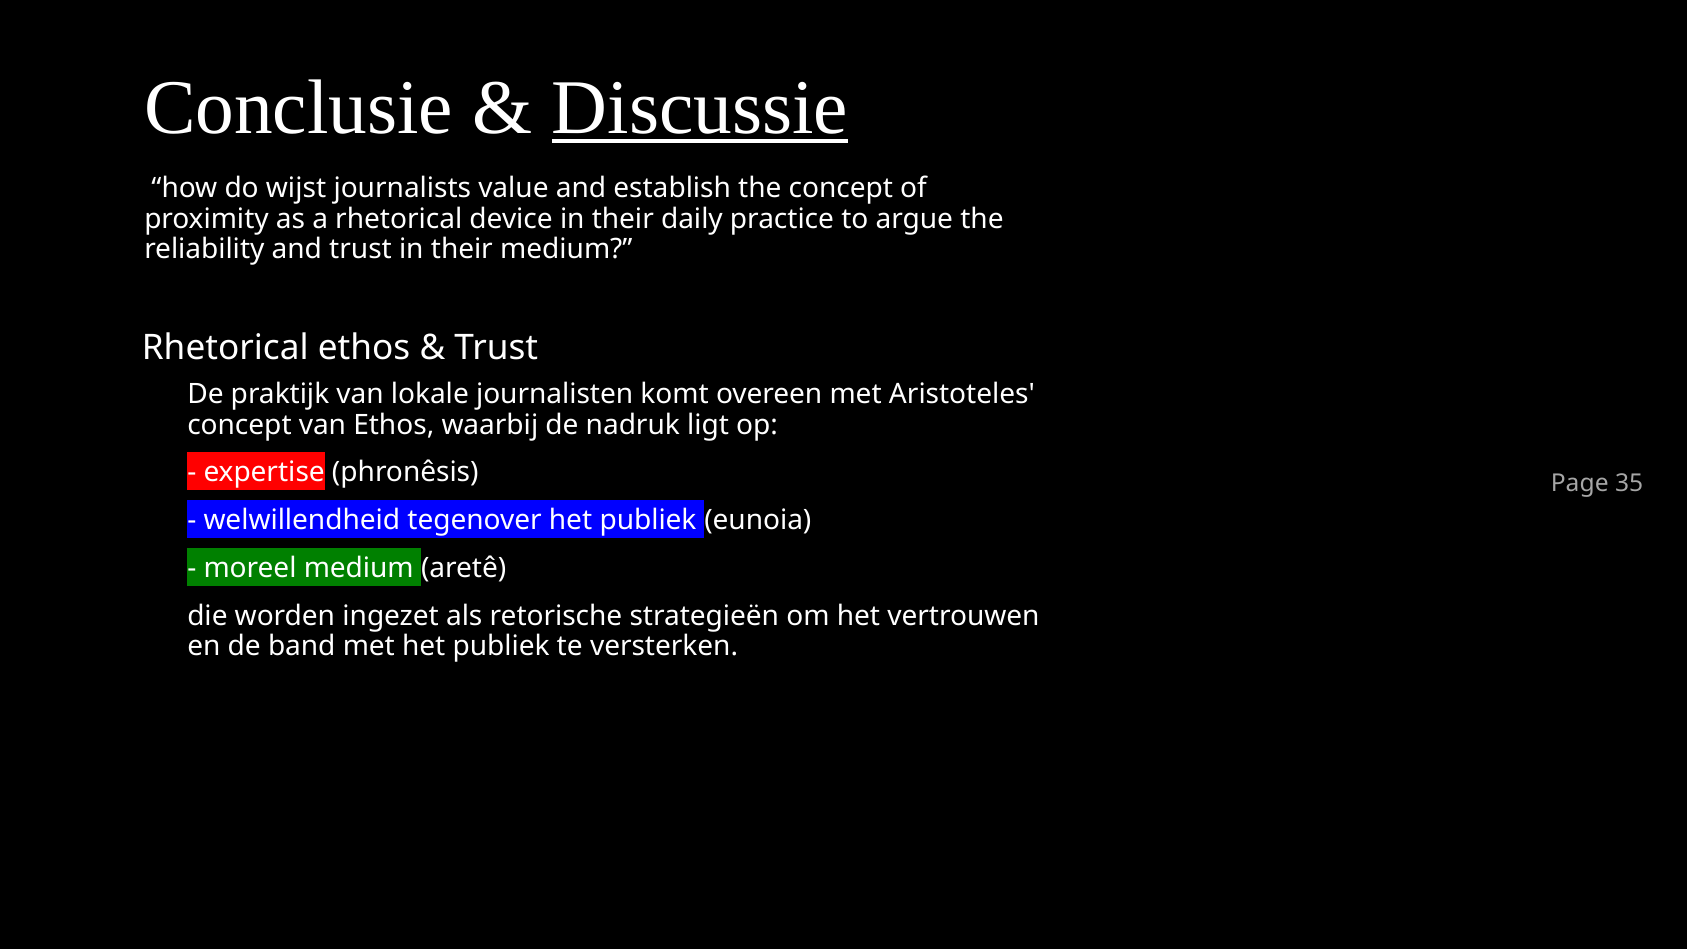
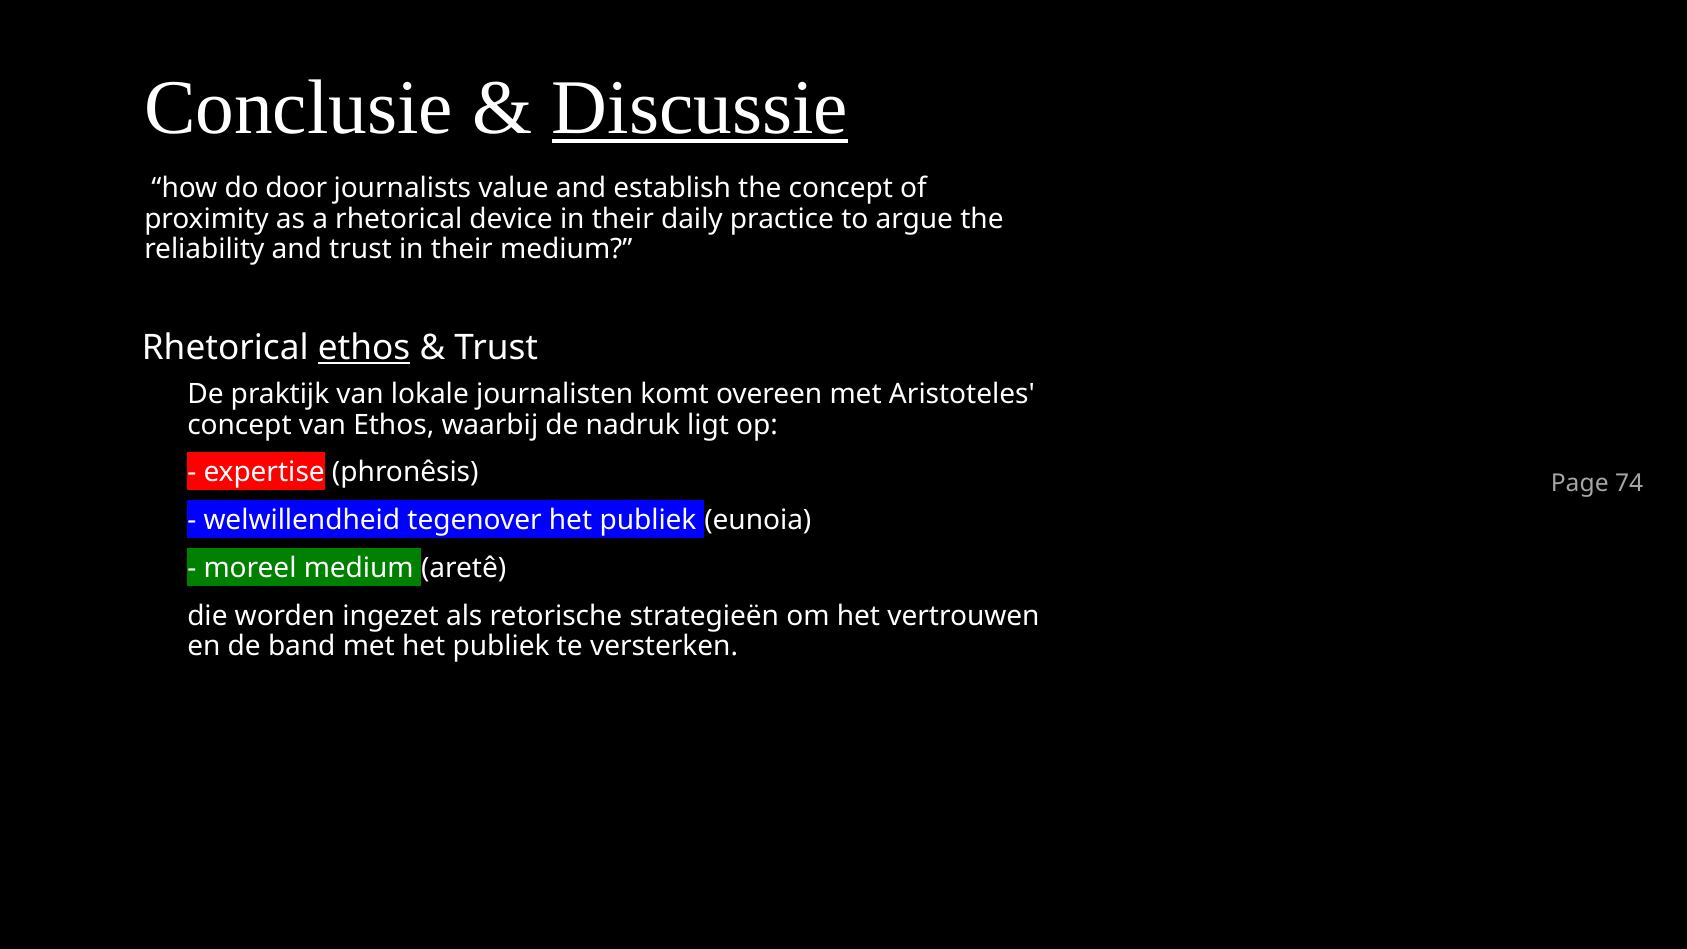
wijst: wijst -> door
ethos at (364, 348) underline: none -> present
35: 35 -> 74
